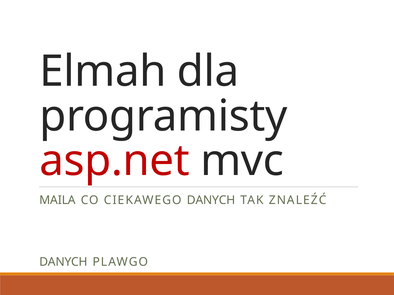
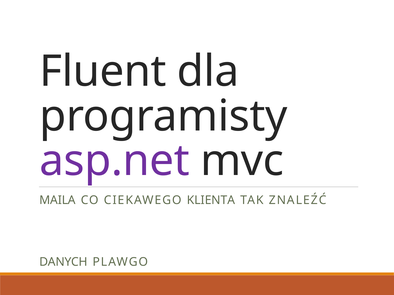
Elmah: Elmah -> Fluent
asp.net colour: red -> purple
CIEKAWEGO DANYCH: DANYCH -> KLIENTA
